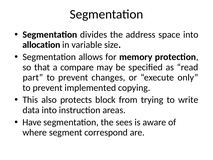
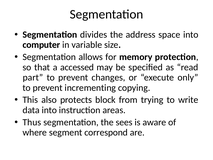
allocation: allocation -> computer
compare: compare -> accessed
implemented: implemented -> incrementing
Have: Have -> Thus
